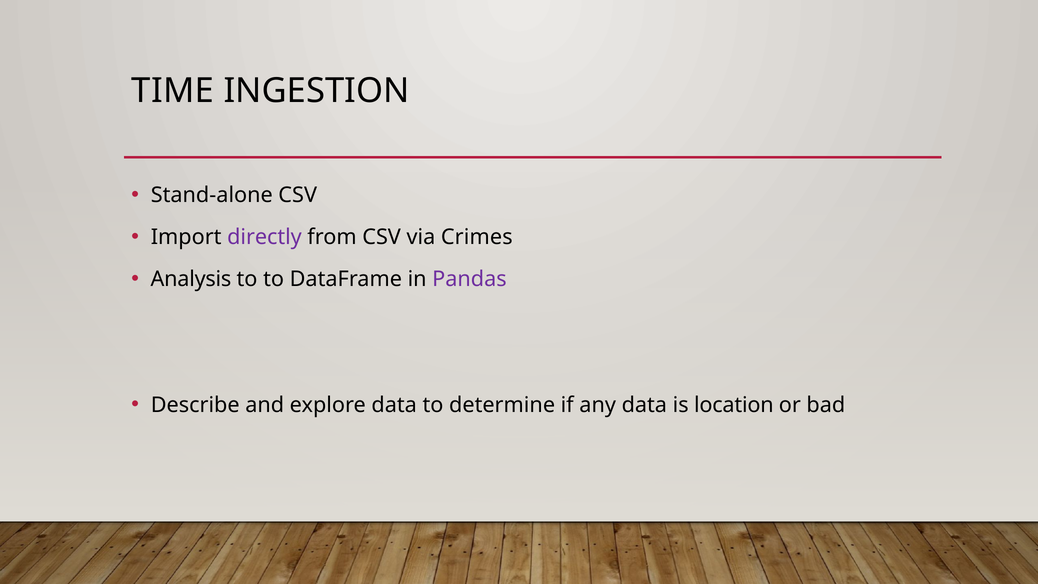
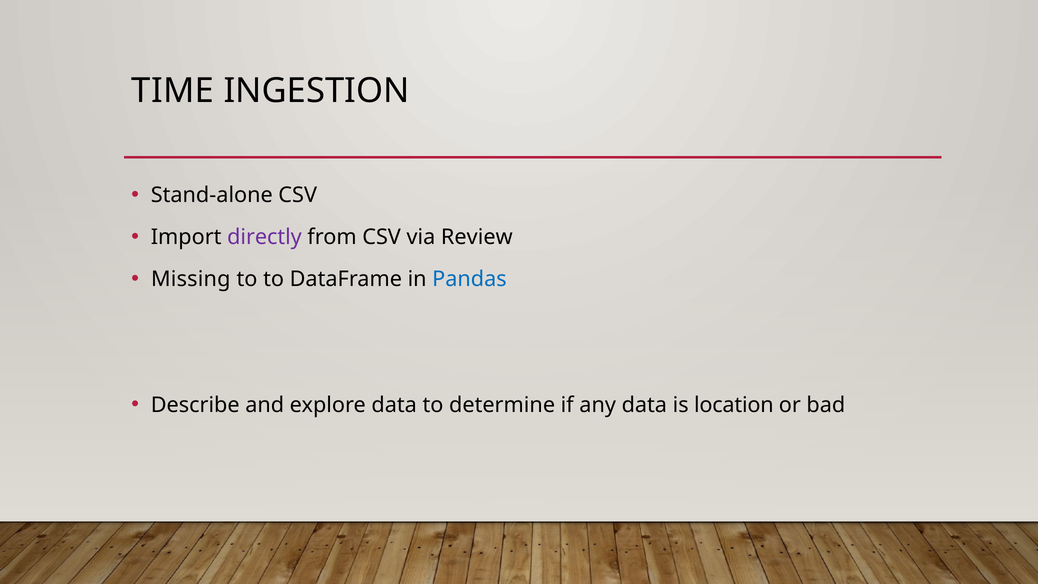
Crimes: Crimes -> Review
Analysis: Analysis -> Missing
Pandas colour: purple -> blue
